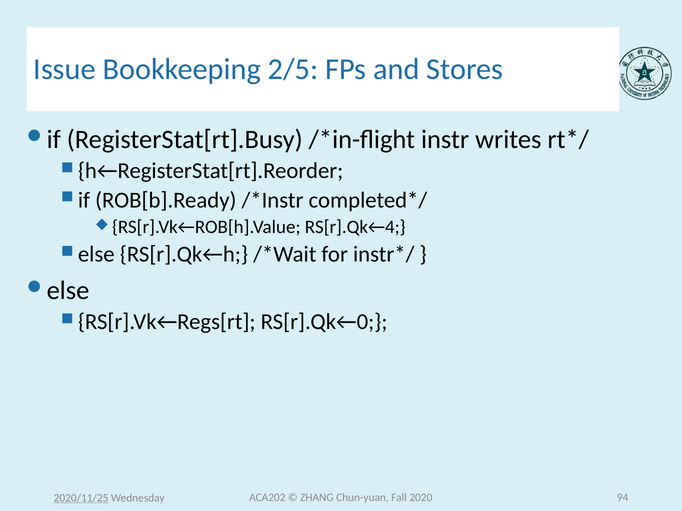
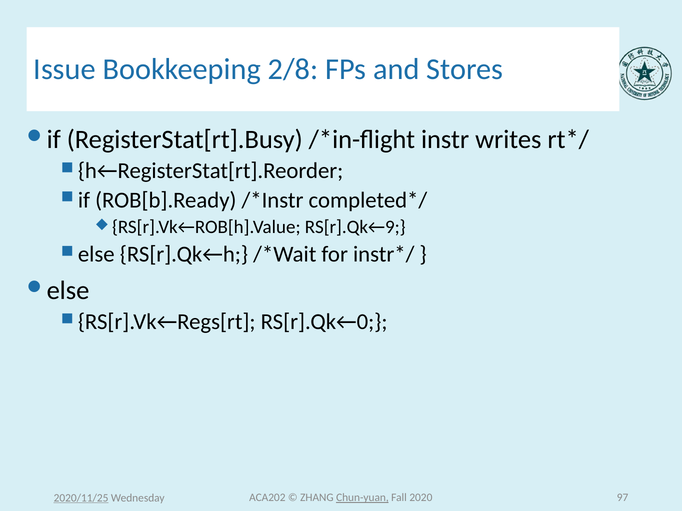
2/5: 2/5 -> 2/8
RS[r].Qk←4: RS[r].Qk←4 -> RS[r].Qk←9
Chun-yuan underline: none -> present
94: 94 -> 97
